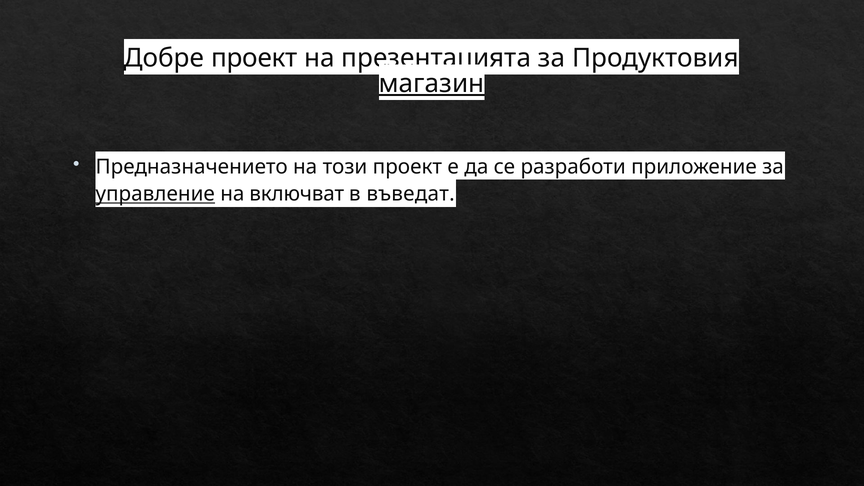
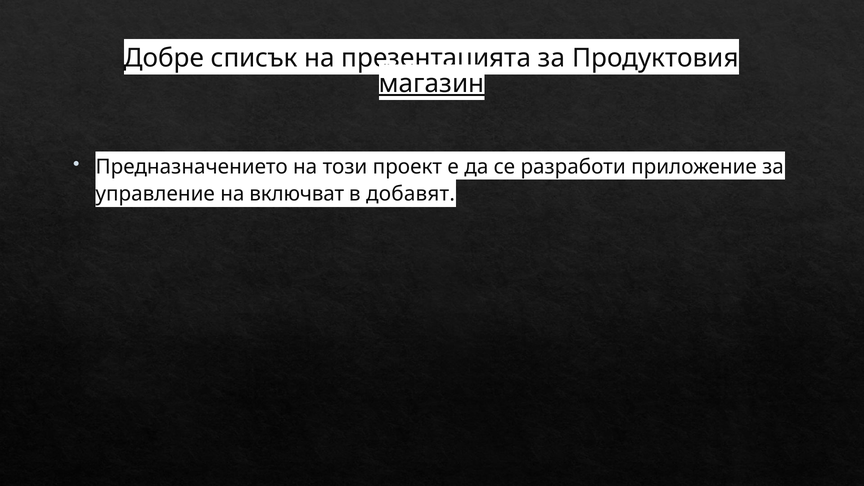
Добре проект: проект -> списък
управление underline: present -> none
въведат: въведат -> добавят
